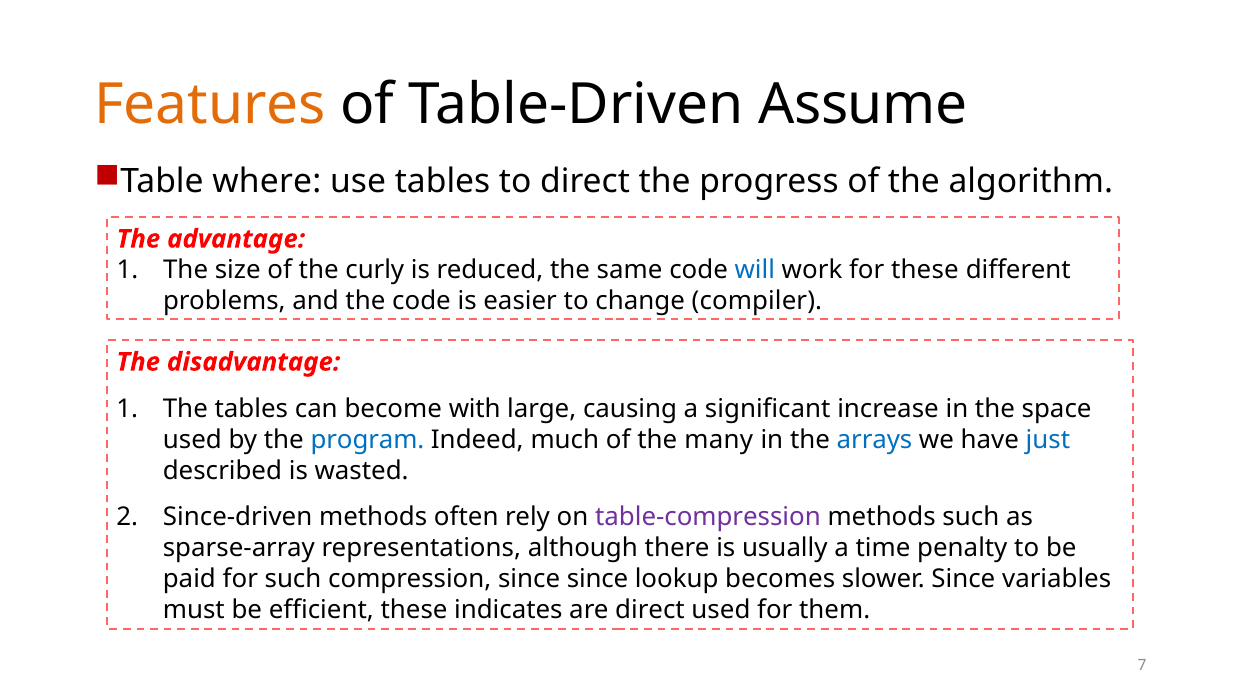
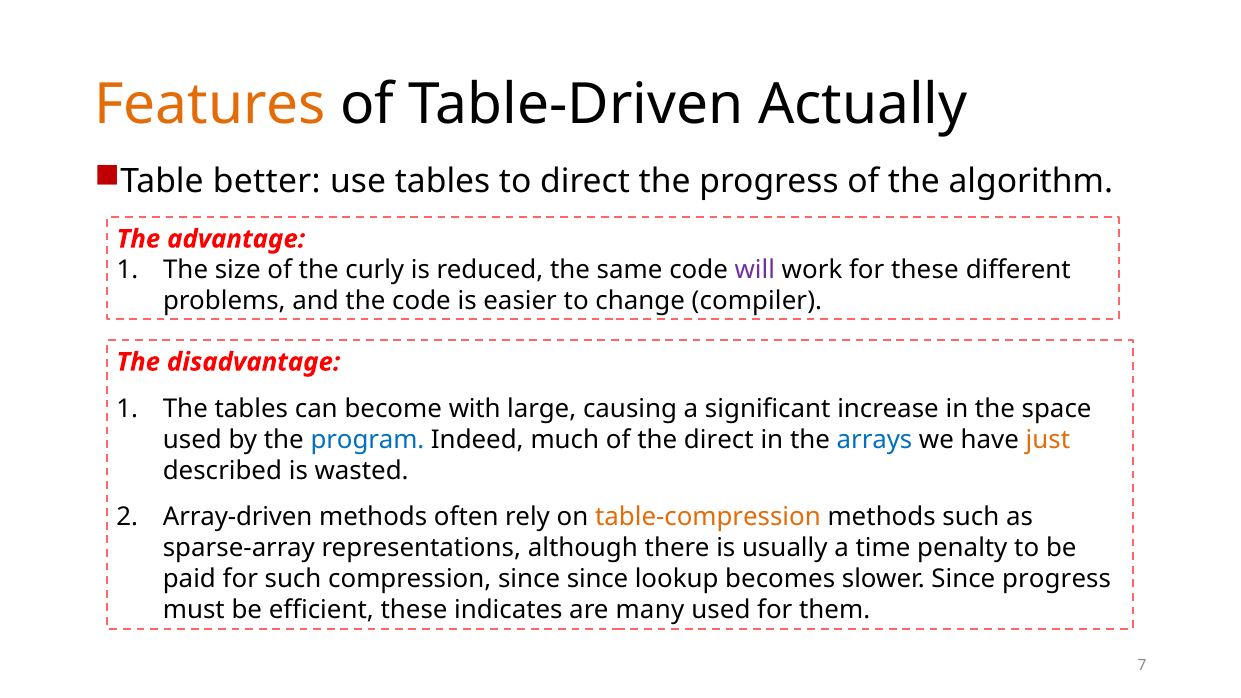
Assume: Assume -> Actually
where: where -> better
will colour: blue -> purple
the many: many -> direct
just colour: blue -> orange
Since-driven: Since-driven -> Array-driven
table-compression colour: purple -> orange
Since variables: variables -> progress
are direct: direct -> many
